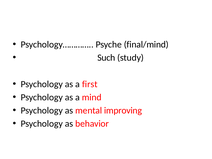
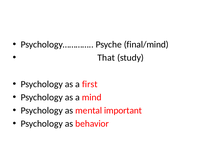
Such: Such -> That
improving: improving -> important
